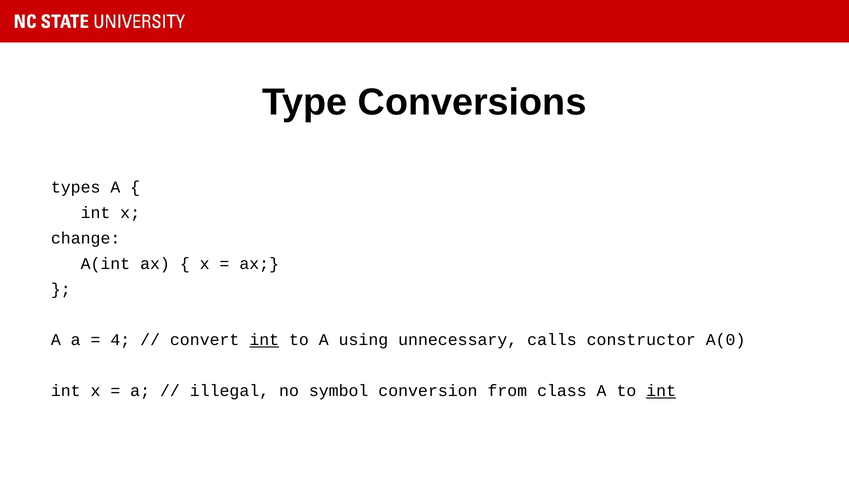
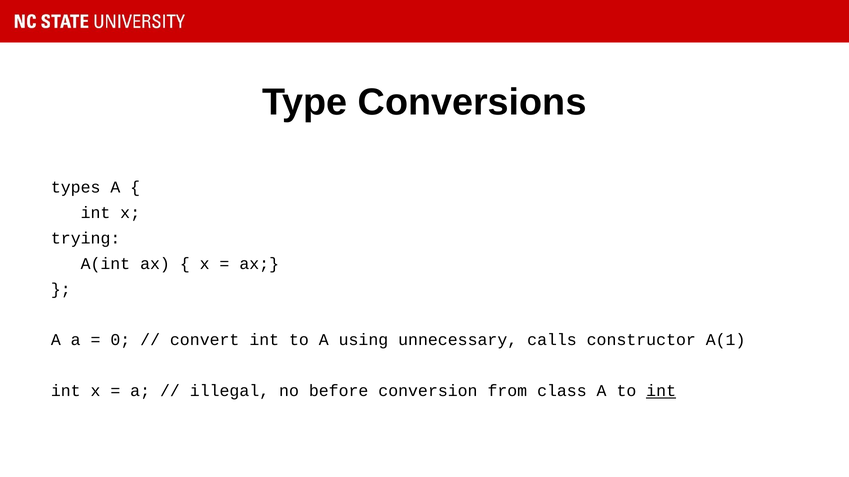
change: change -> trying
4: 4 -> 0
int at (264, 340) underline: present -> none
A(0: A(0 -> A(1
symbol: symbol -> before
